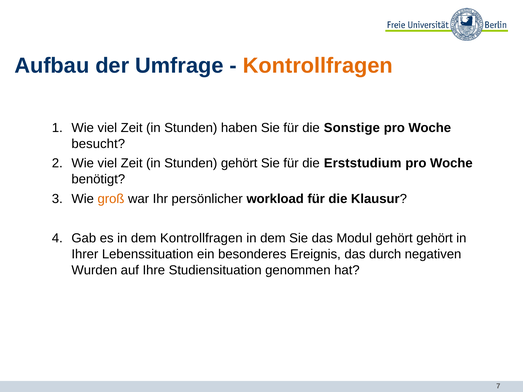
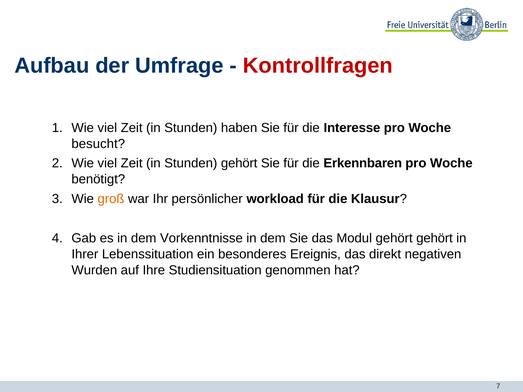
Kontrollfragen at (318, 66) colour: orange -> red
Sonstige: Sonstige -> Interesse
Erststudium: Erststudium -> Erkennbaren
dem Kontrollfragen: Kontrollfragen -> Vorkenntnisse
durch: durch -> direkt
